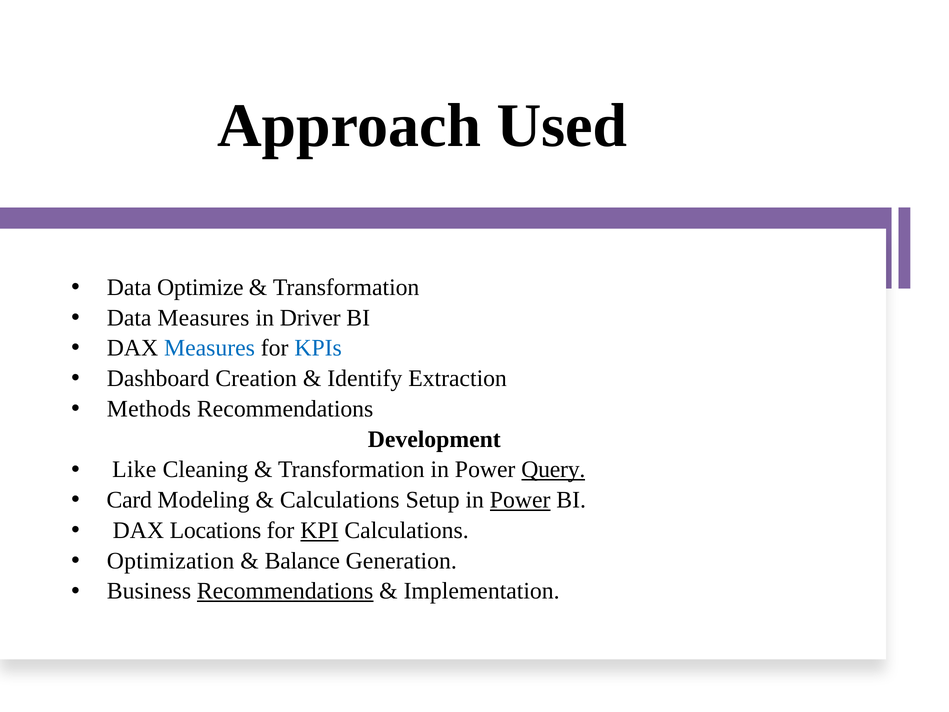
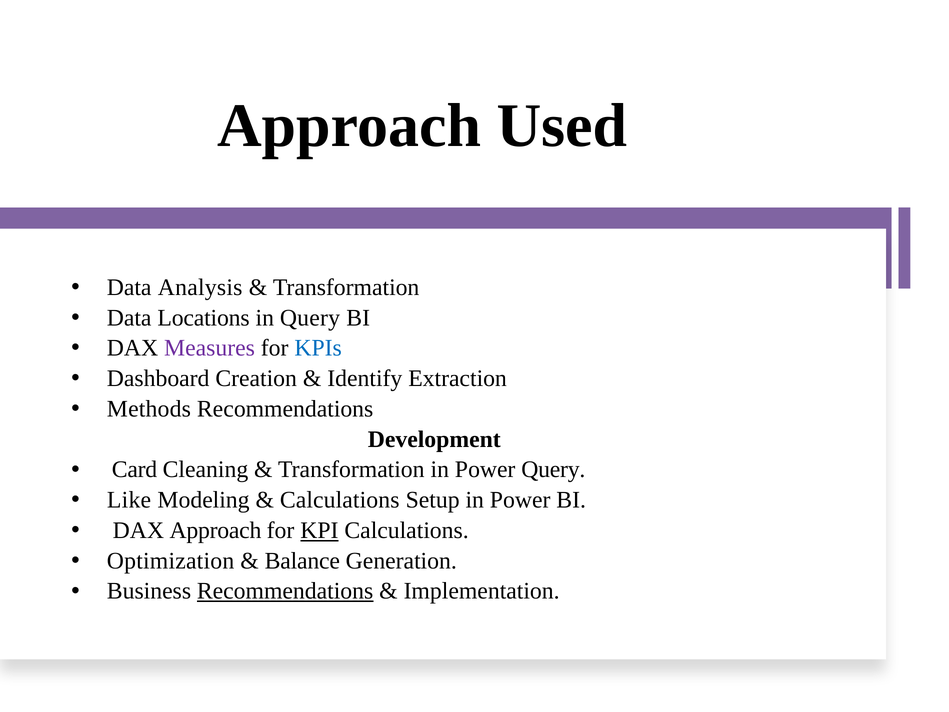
Optimize: Optimize -> Analysis
Data Measures: Measures -> Locations
in Driver: Driver -> Query
Measures at (209, 348) colour: blue -> purple
Like: Like -> Card
Query at (553, 469) underline: present -> none
Card: Card -> Like
Power at (520, 500) underline: present -> none
DAX Locations: Locations -> Approach
